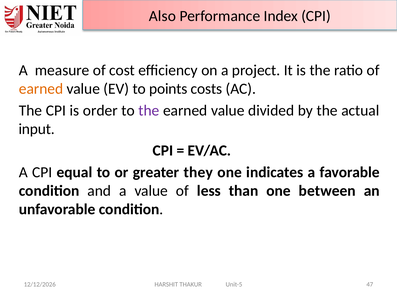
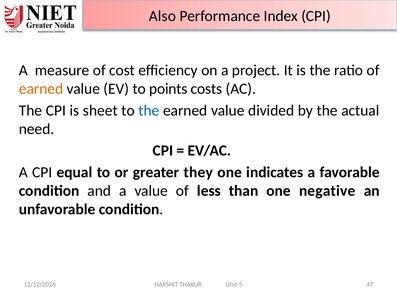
order: order -> sheet
the at (149, 110) colour: purple -> blue
input: input -> need
between: between -> negative
